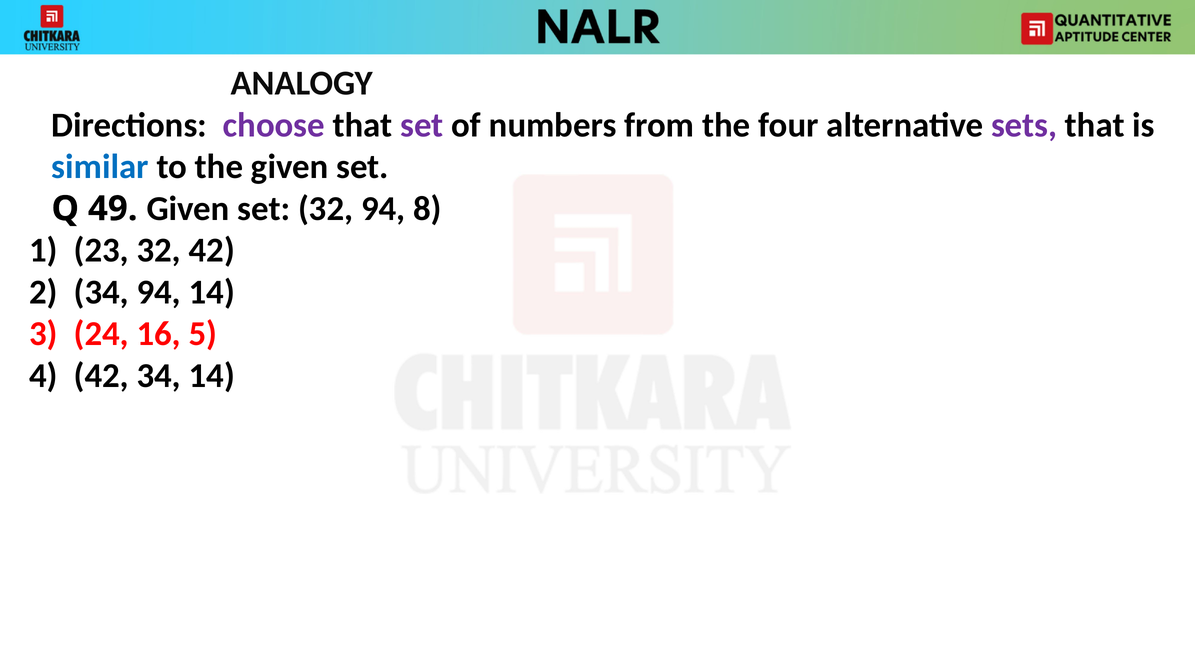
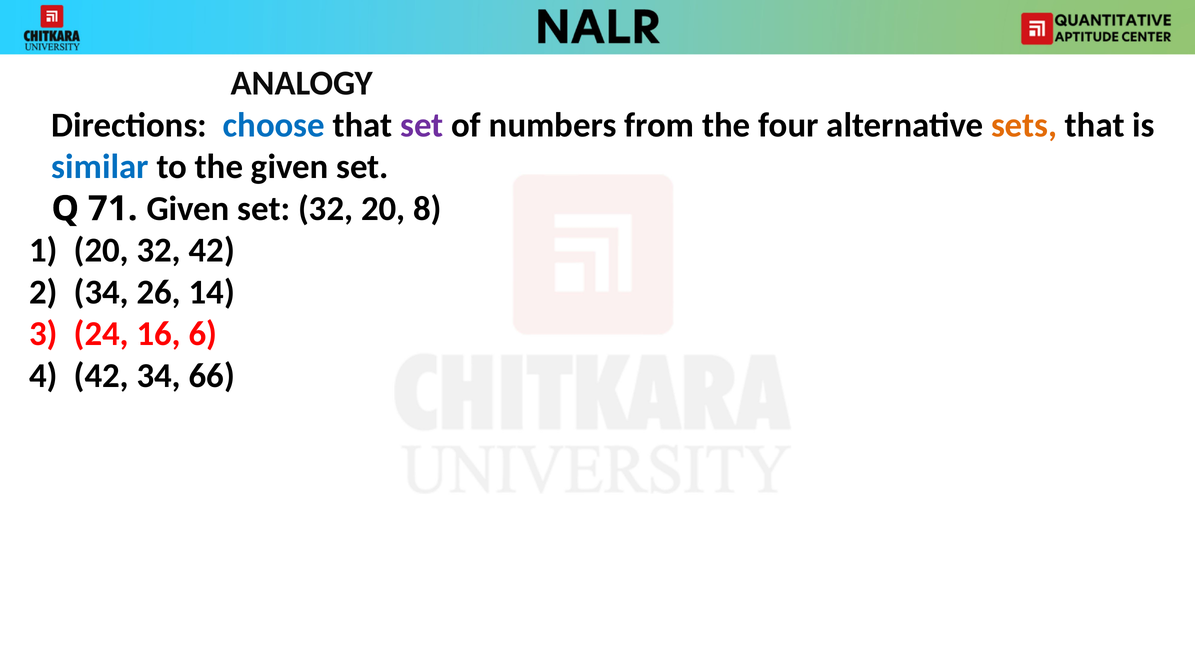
choose colour: purple -> blue
sets colour: purple -> orange
49: 49 -> 71
32 94: 94 -> 20
23 at (101, 250): 23 -> 20
34 94: 94 -> 26
5: 5 -> 6
34 14: 14 -> 66
